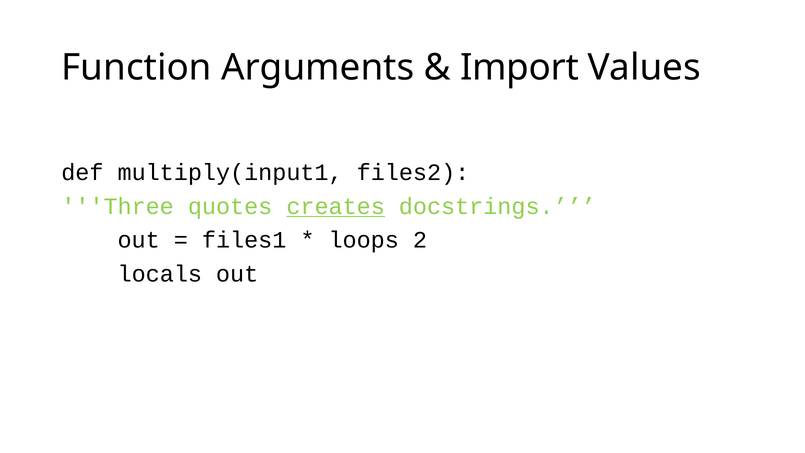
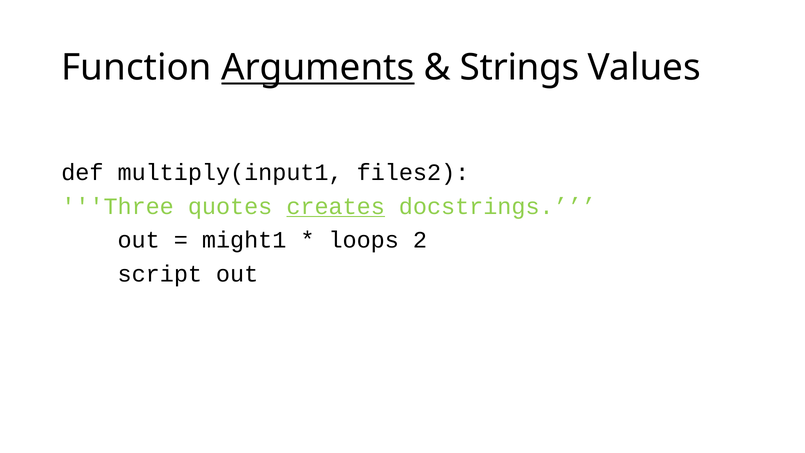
Arguments underline: none -> present
Import: Import -> Strings
files1: files1 -> might1
locals: locals -> script
